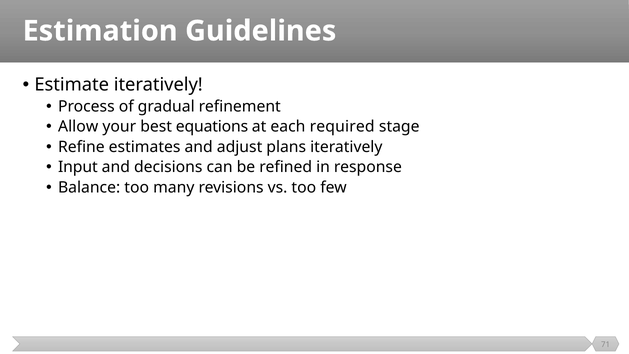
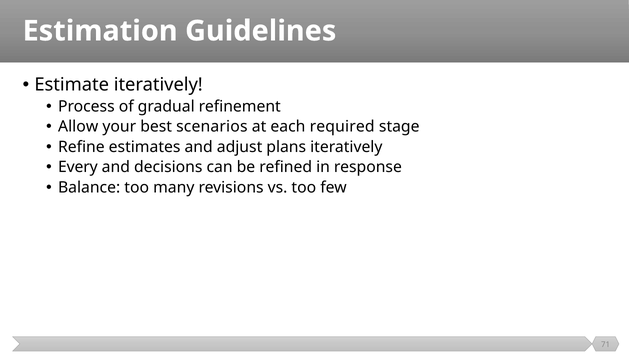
equations: equations -> scenarios
Input: Input -> Every
